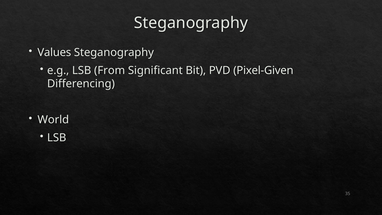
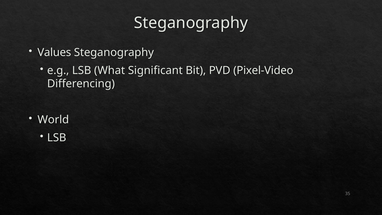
From: From -> What
Pixel-Given: Pixel-Given -> Pixel-Video
